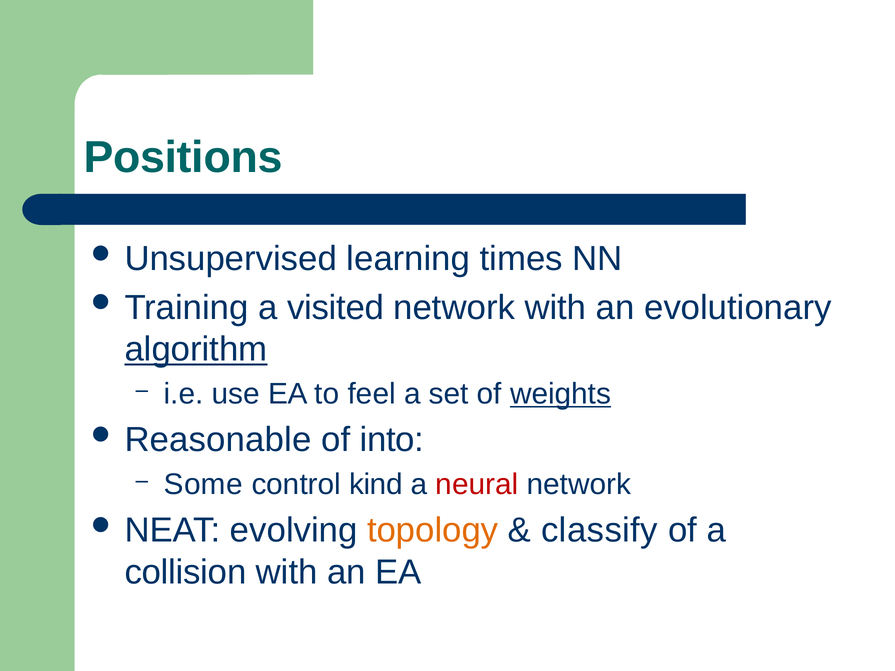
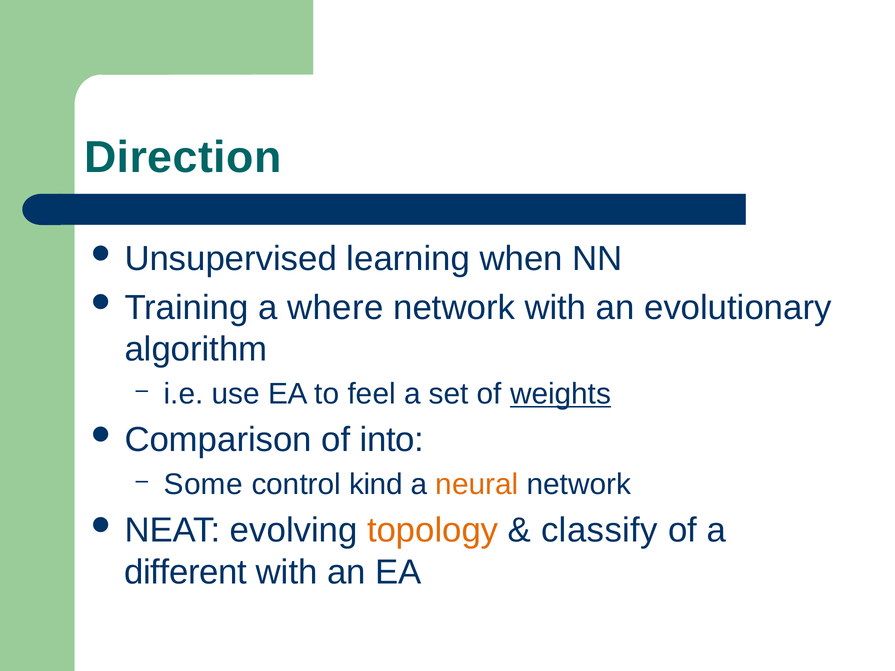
Positions: Positions -> Direction
times: times -> when
visited: visited -> where
algorithm underline: present -> none
Reasonable: Reasonable -> Comparison
neural colour: red -> orange
collision: collision -> different
